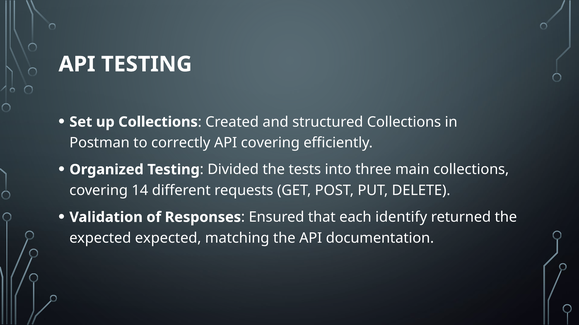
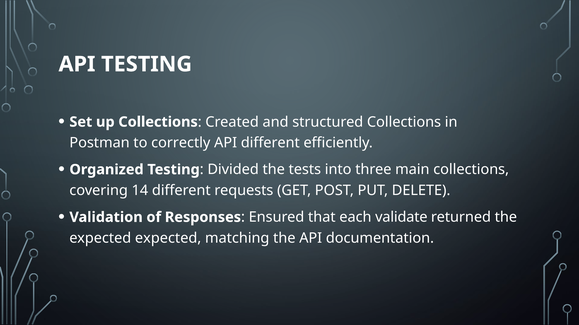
API covering: covering -> different
identify: identify -> validate
